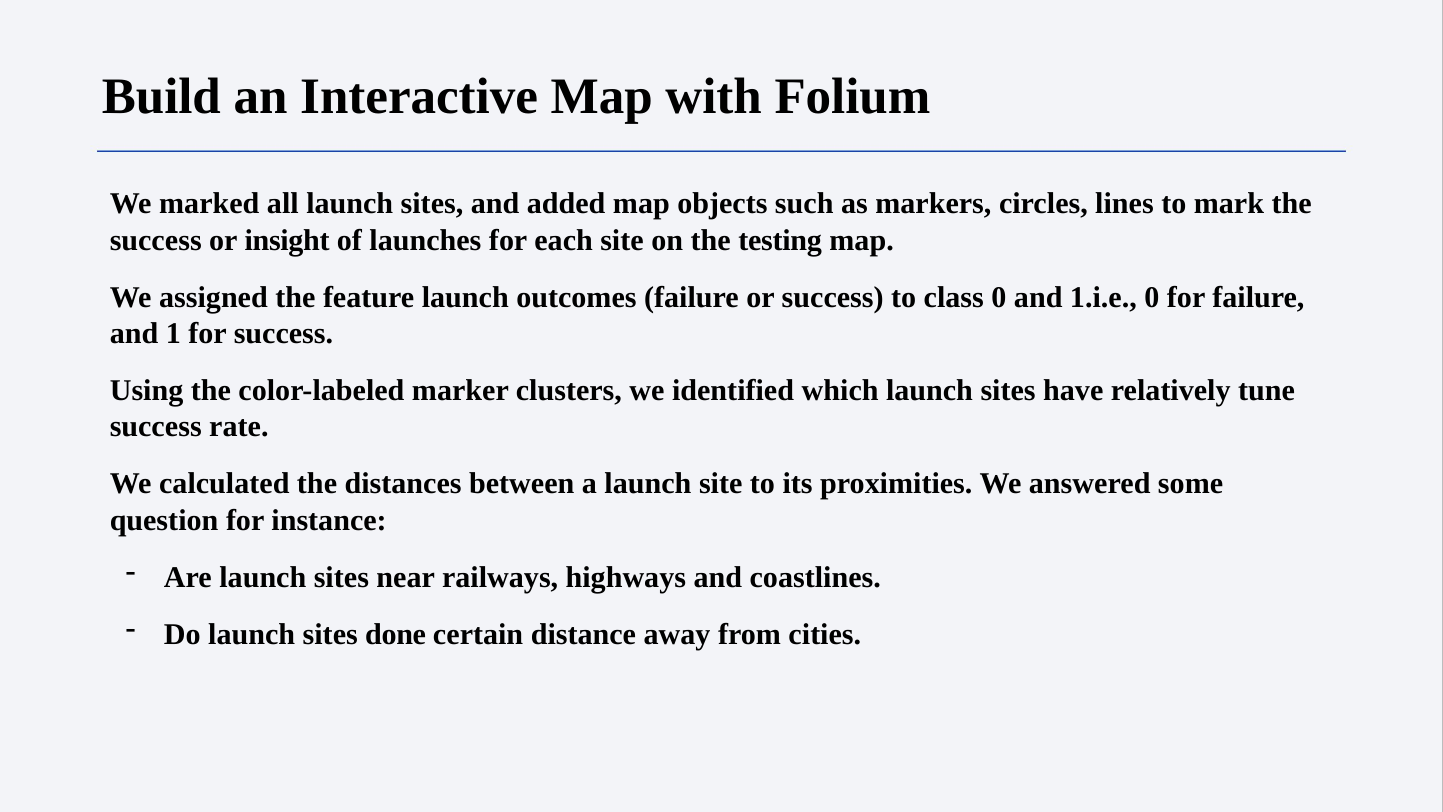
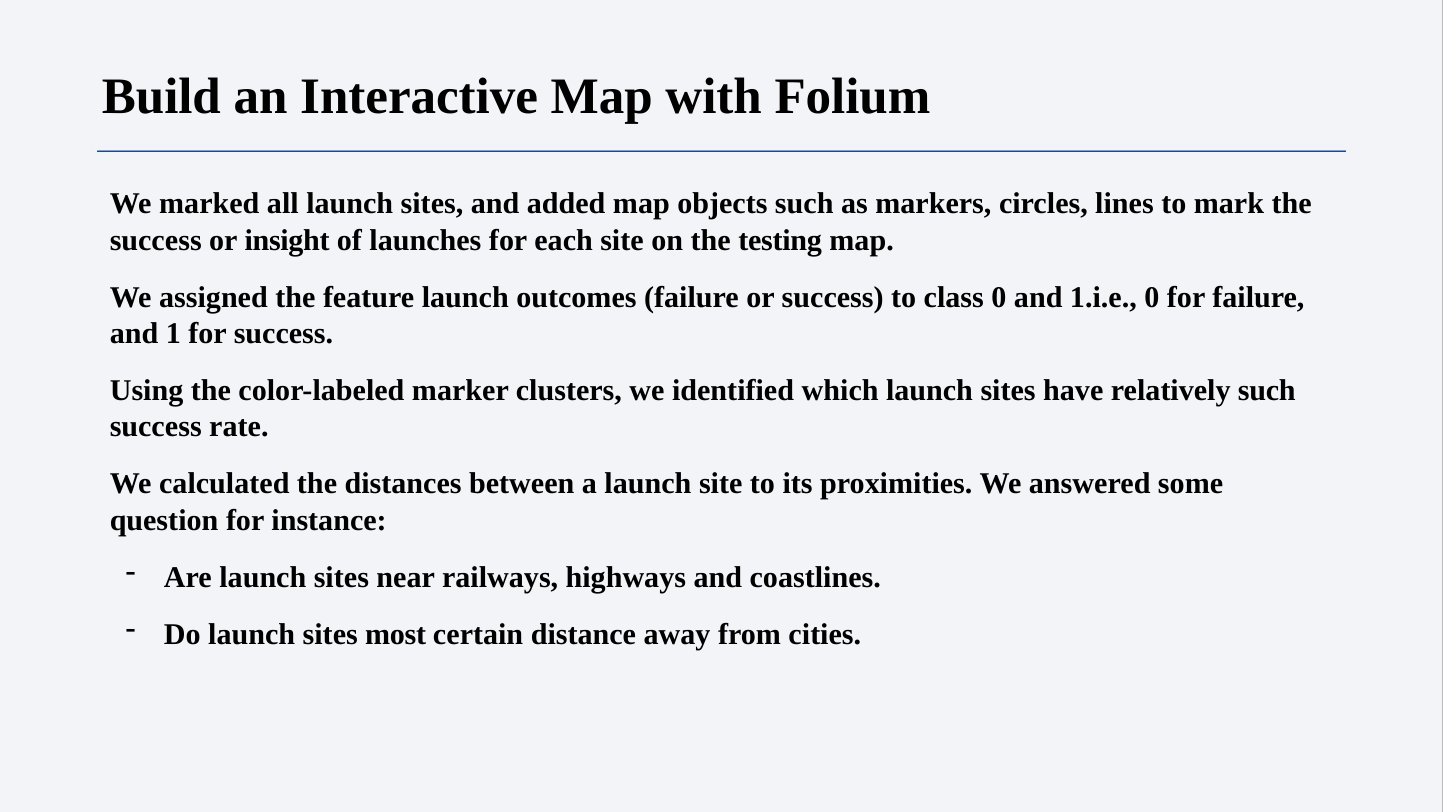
relatively tune: tune -> such
done: done -> most
